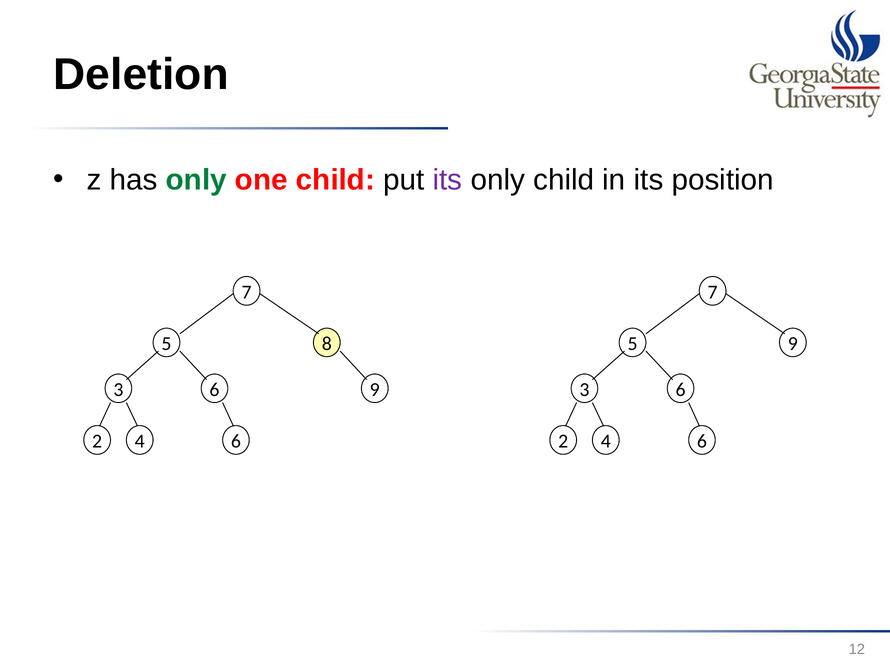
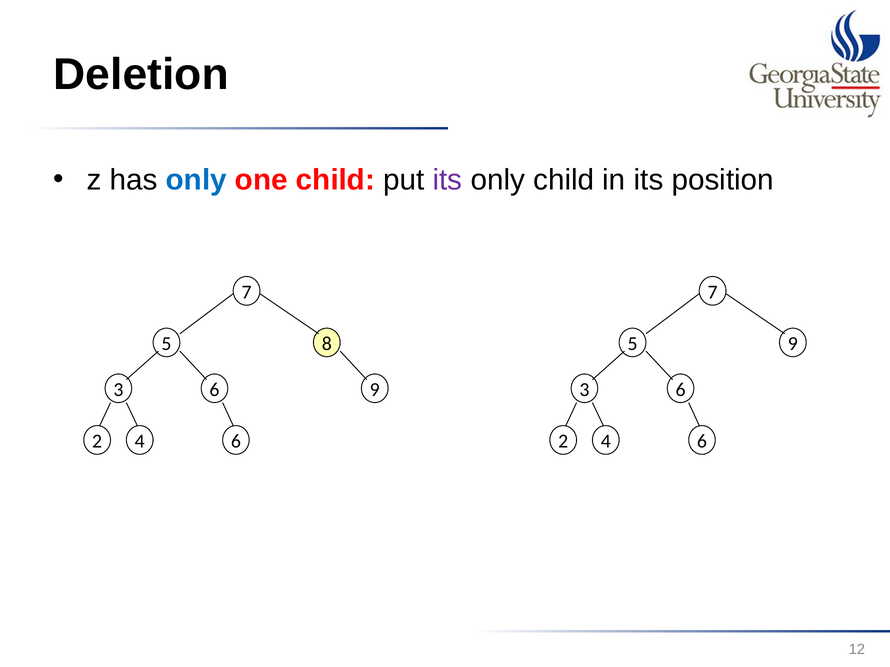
only at (196, 180) colour: green -> blue
